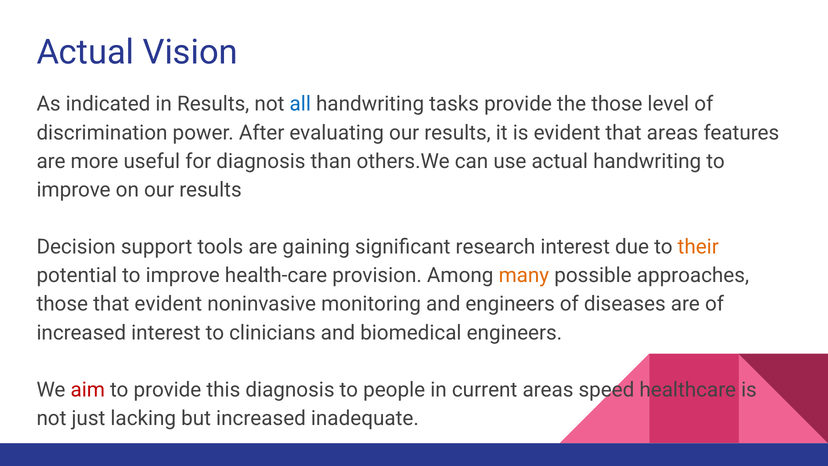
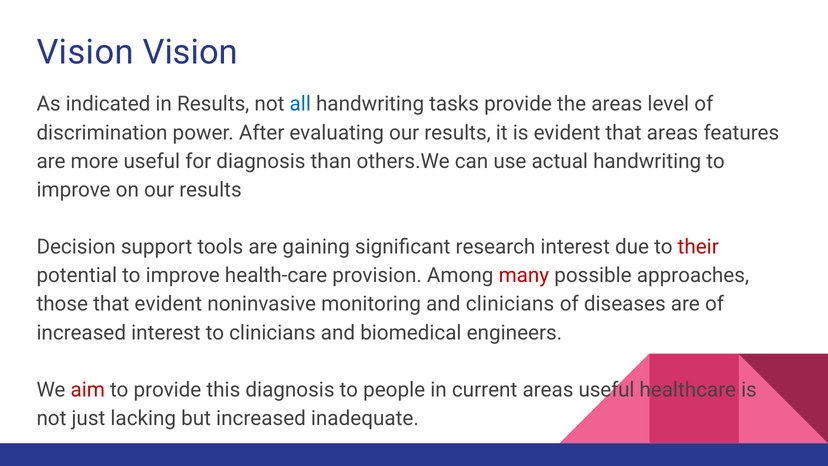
Actual at (85, 52): Actual -> Vision
the those: those -> areas
their colour: orange -> red
many colour: orange -> red
and engineers: engineers -> clinicians
areas speed: speed -> useful
